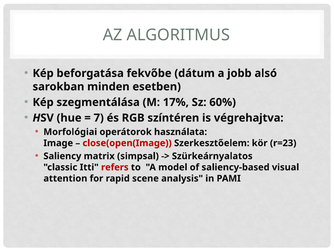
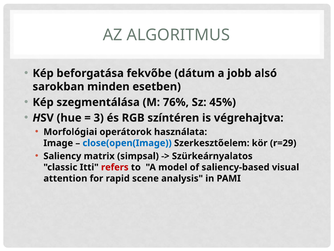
17%: 17% -> 76%
60%: 60% -> 45%
7: 7 -> 3
close(open(Image colour: red -> blue
r=23: r=23 -> r=29
